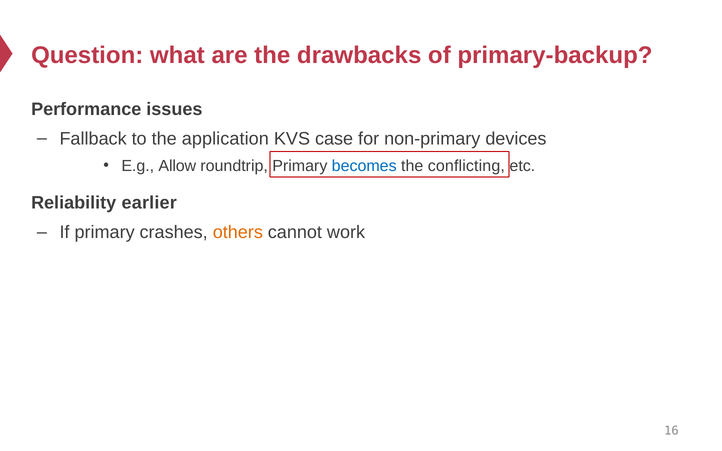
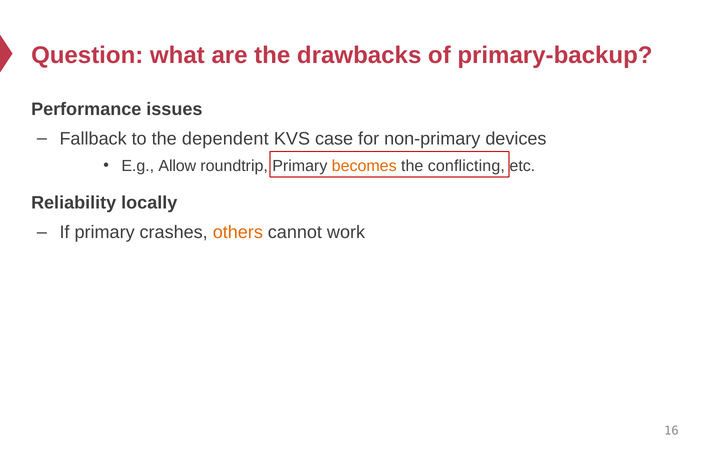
application: application -> dependent
becomes colour: blue -> orange
earlier: earlier -> locally
